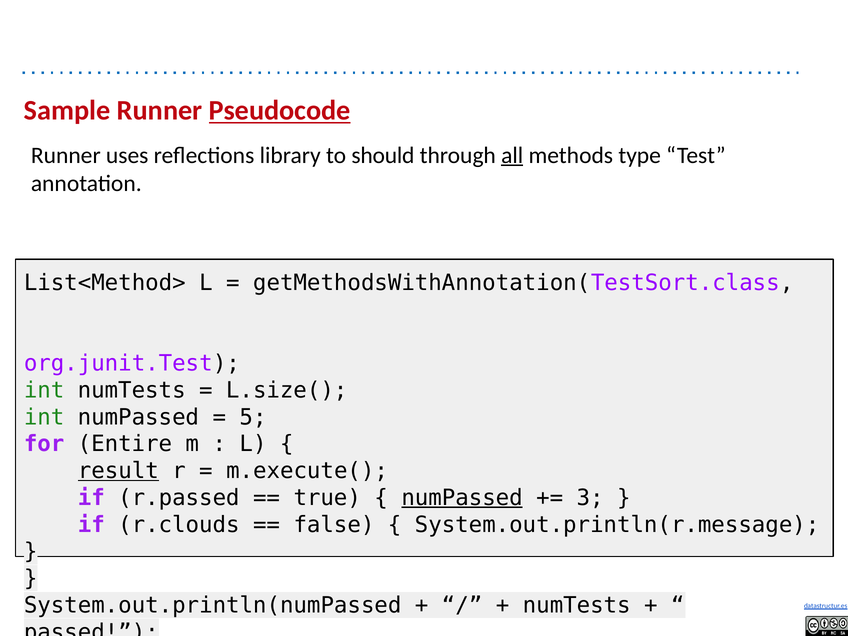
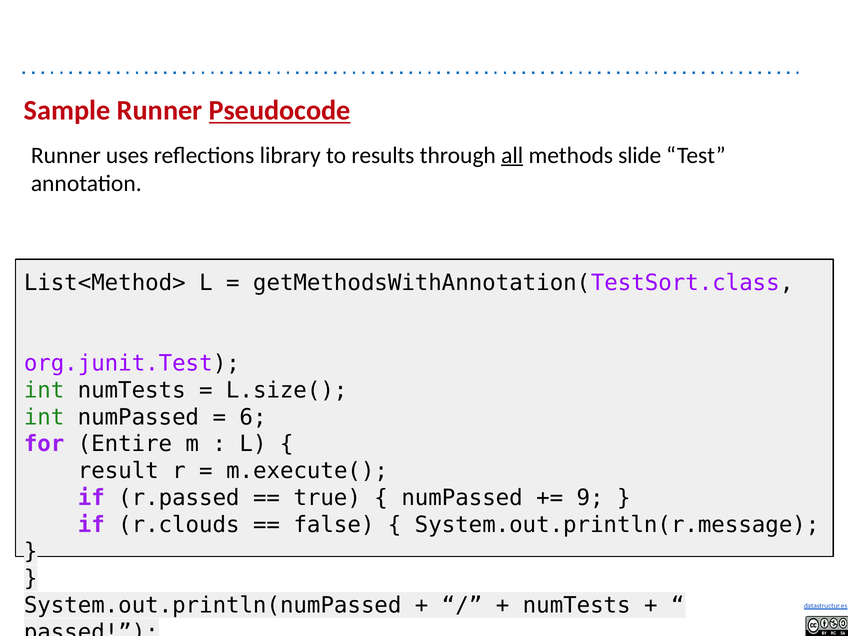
should: should -> results
type: type -> slide
5: 5 -> 6
result underline: present -> none
numPassed at (462, 498) underline: present -> none
3: 3 -> 9
